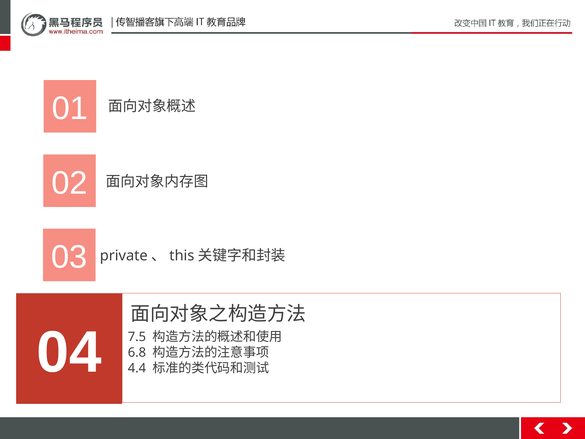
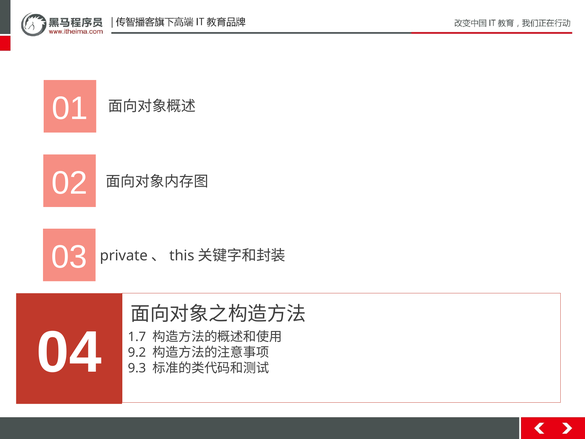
7.5: 7.5 -> 1.7
6.8: 6.8 -> 9.2
4.4: 4.4 -> 9.3
